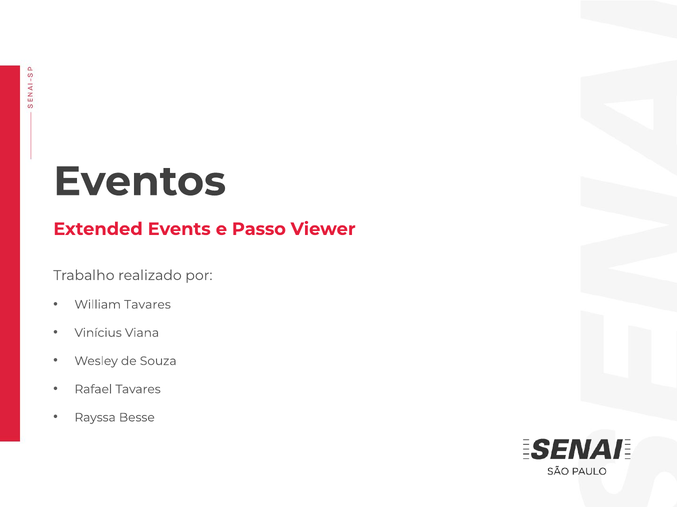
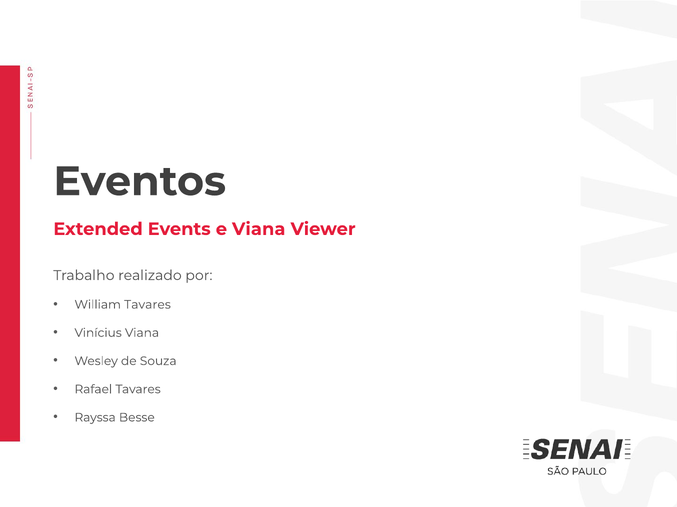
e Passo: Passo -> Viana
